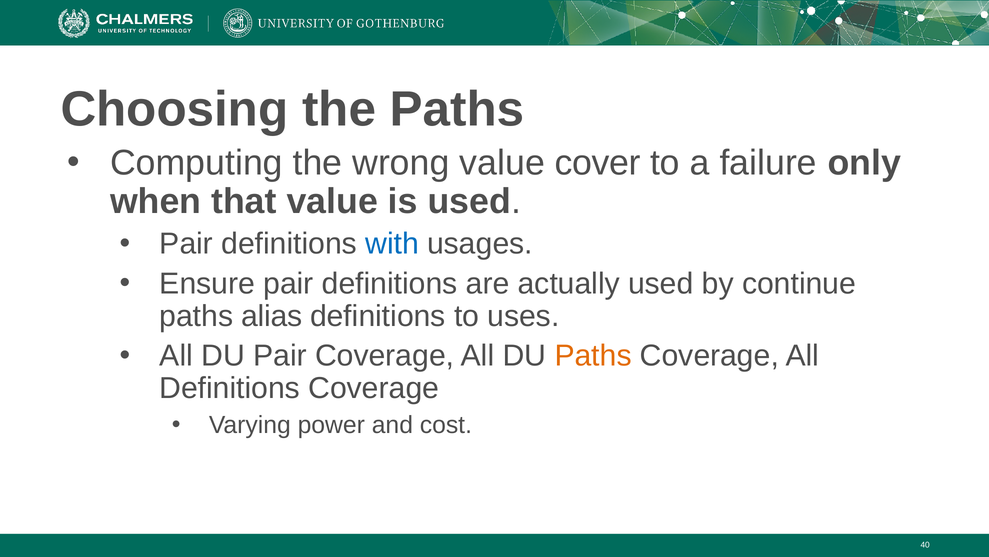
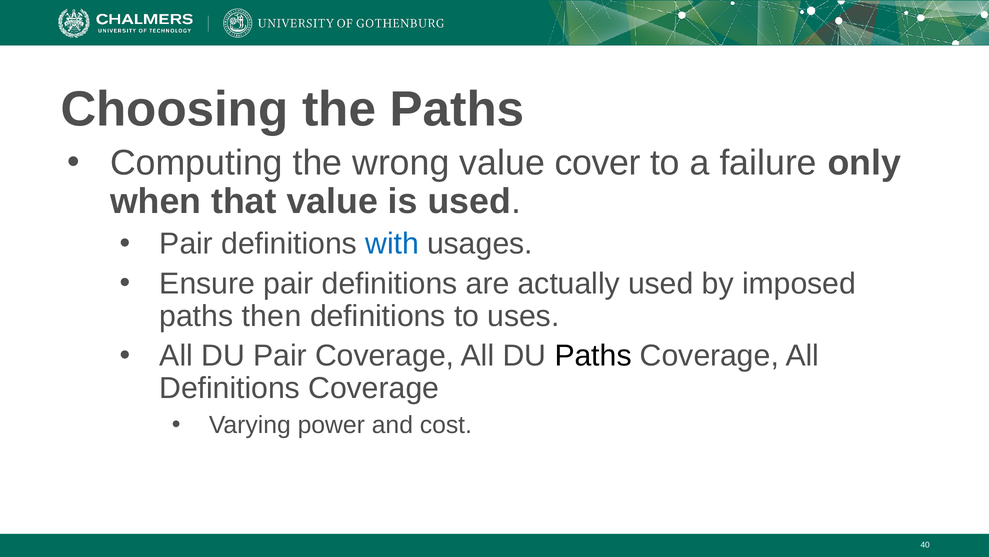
continue: continue -> imposed
alias: alias -> then
Paths at (593, 355) colour: orange -> black
